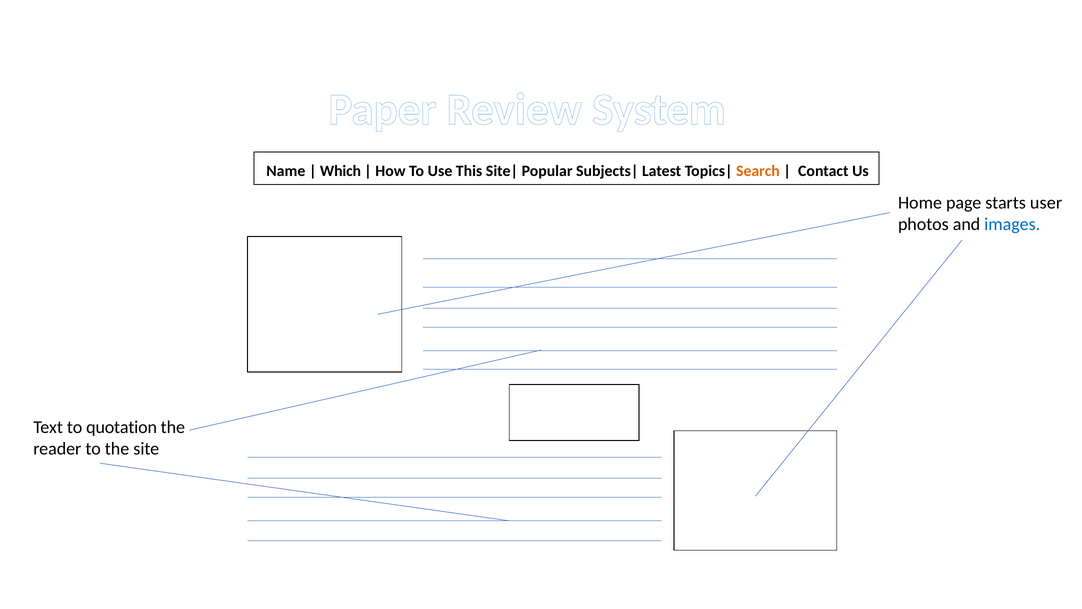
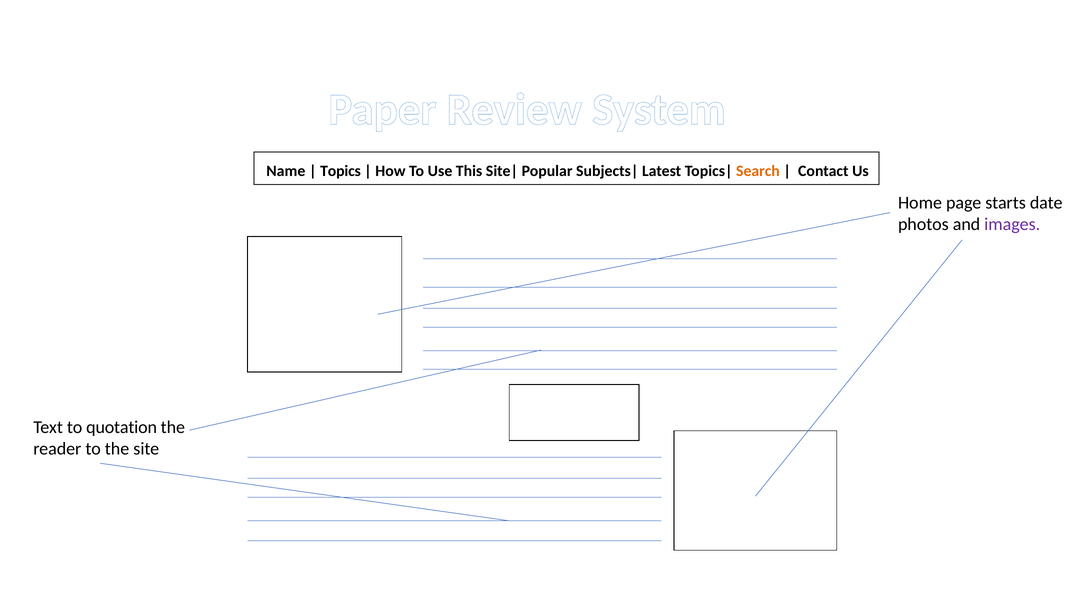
Which: Which -> Topics
user: user -> date
images colour: blue -> purple
